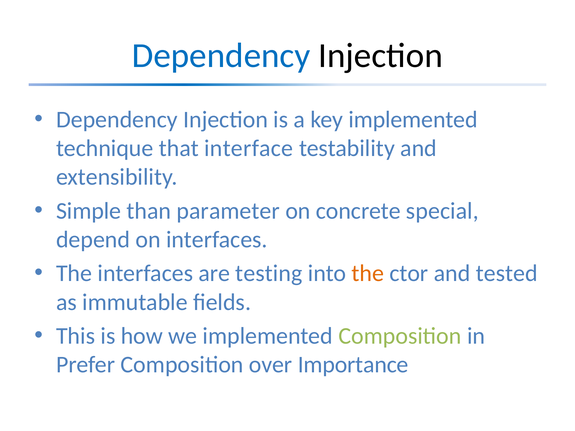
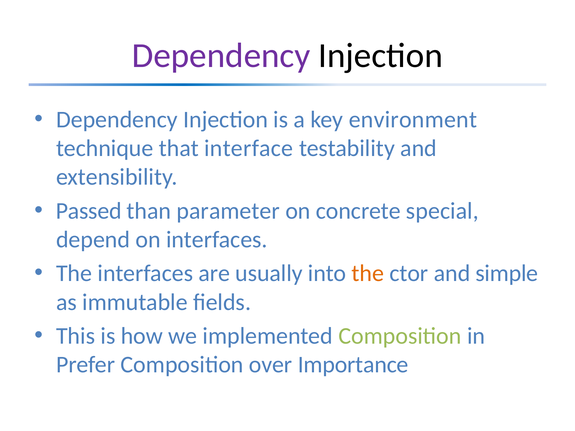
Dependency at (221, 56) colour: blue -> purple
key implemented: implemented -> environment
Simple: Simple -> Passed
testing: testing -> usually
tested: tested -> simple
